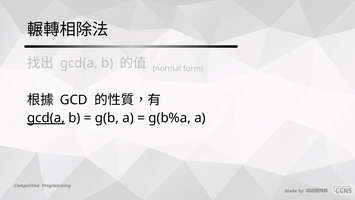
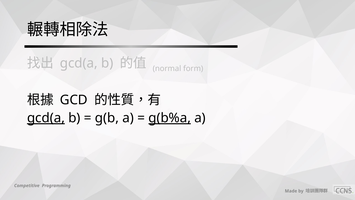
g(b%a underline: none -> present
